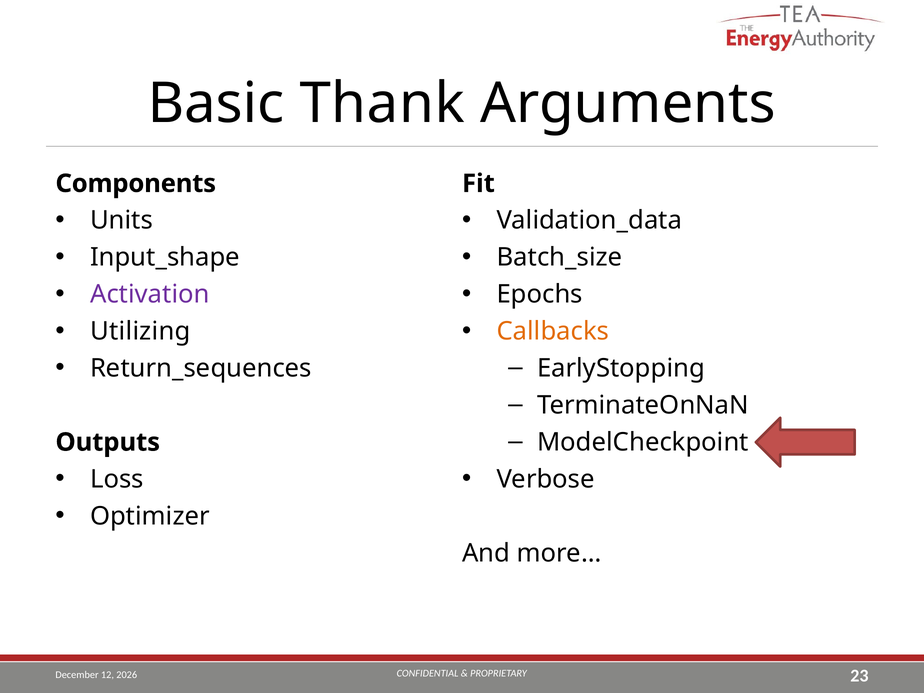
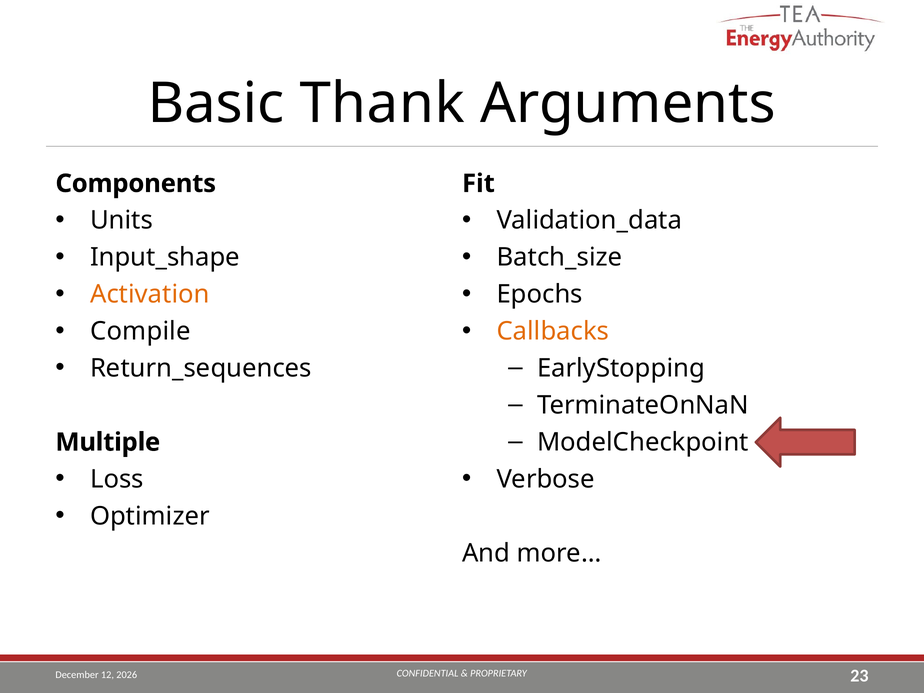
Activation colour: purple -> orange
Utilizing: Utilizing -> Compile
Outputs: Outputs -> Multiple
